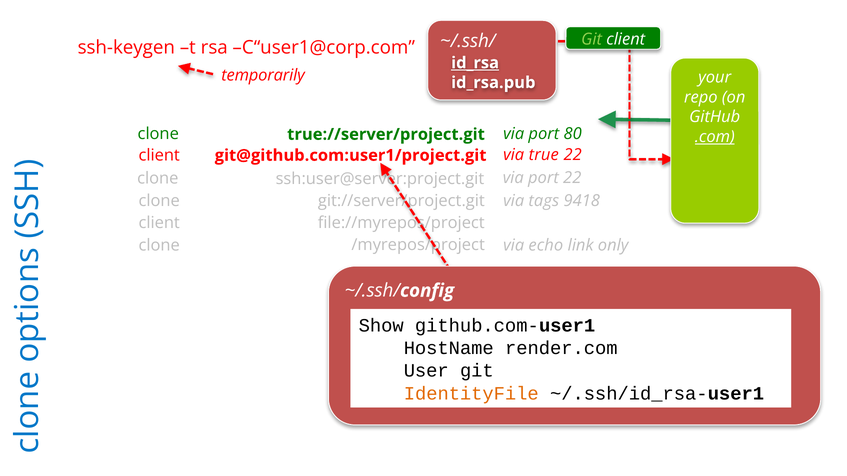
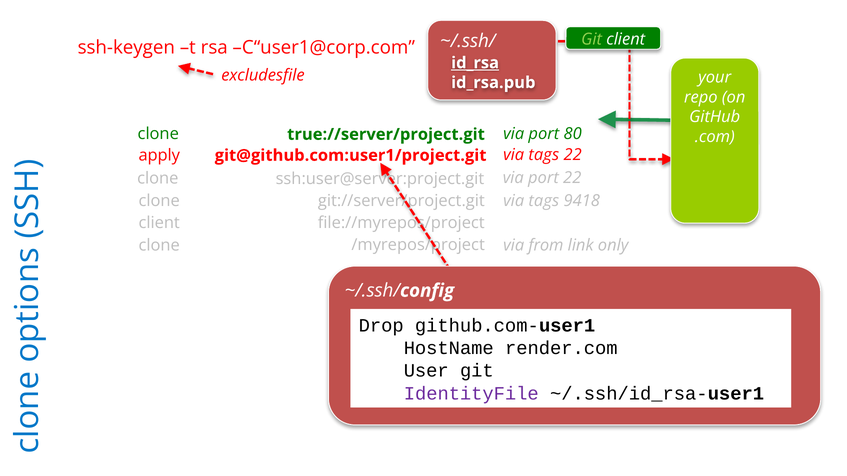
temporarily: temporarily -> excludesfile
.com underline: present -> none
true at (544, 155): true -> tags
client at (159, 155): client -> apply
echo: echo -> from
Show: Show -> Drop
IdentityFile colour: orange -> purple
